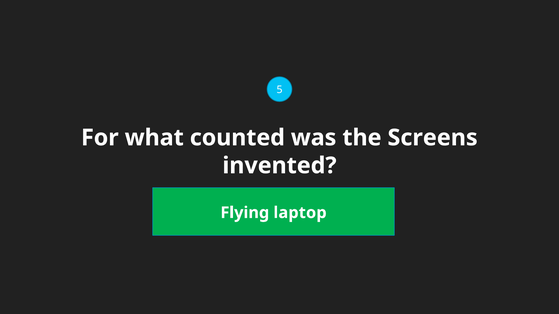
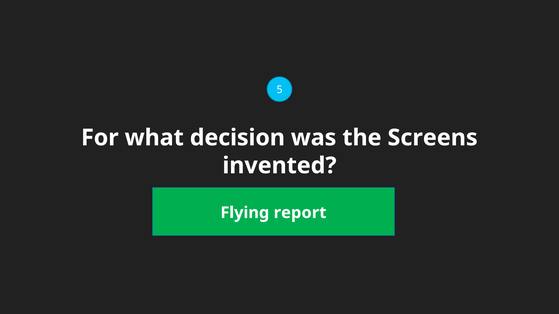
counted: counted -> decision
laptop: laptop -> report
